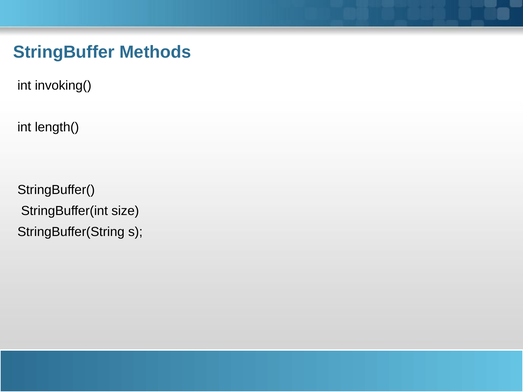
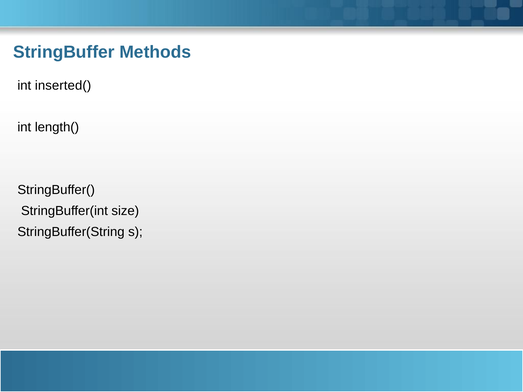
invoking(: invoking( -> inserted(
